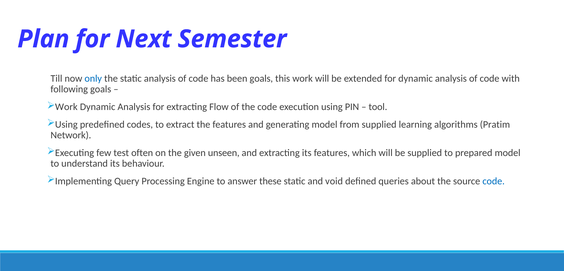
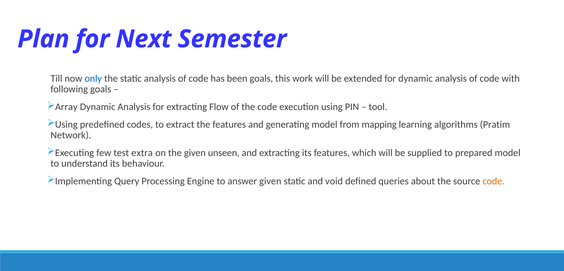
Work at (66, 107): Work -> Array
from supplied: supplied -> mapping
often: often -> extra
answer these: these -> given
code at (494, 181) colour: blue -> orange
